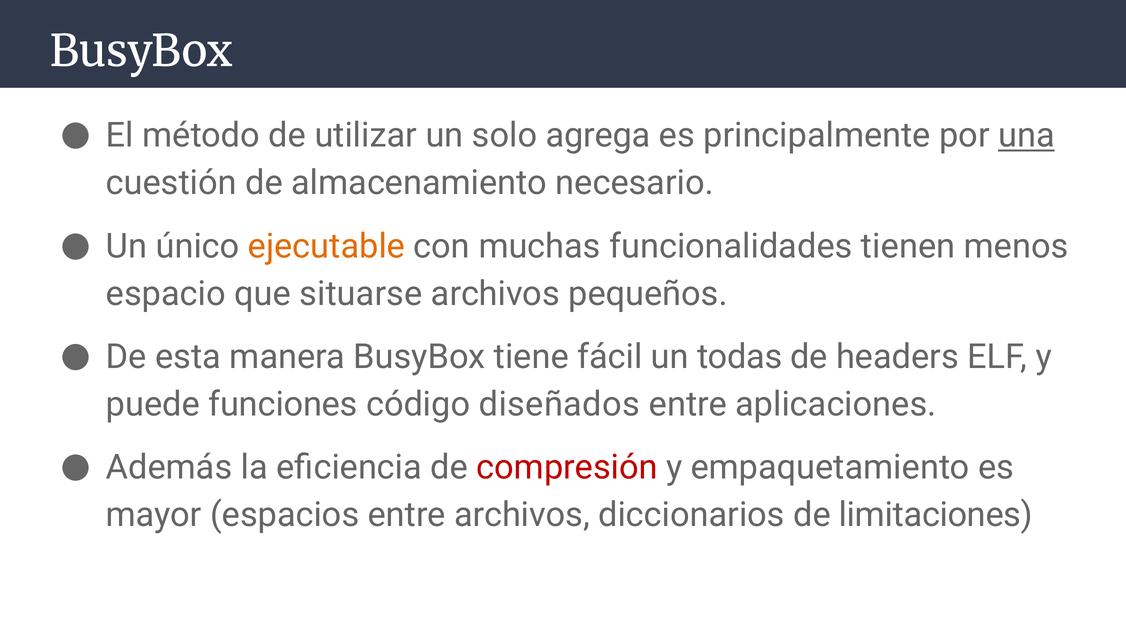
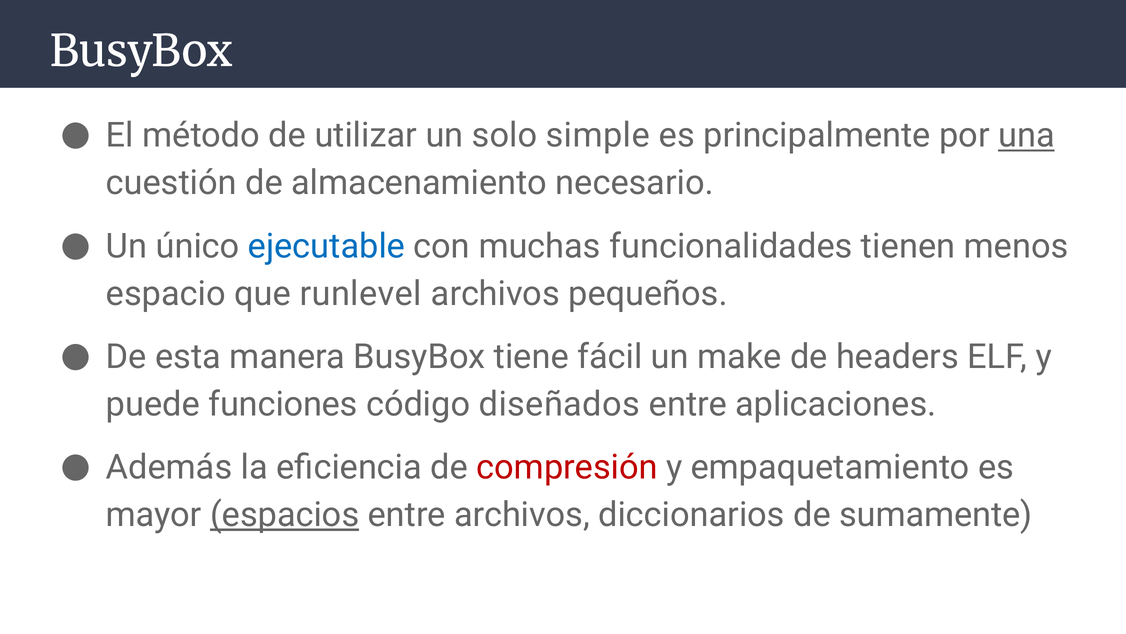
agrega: agrega -> simple
ejecutable colour: orange -> blue
situarse: situarse -> runlevel
todas: todas -> make
espacios underline: none -> present
limitaciones: limitaciones -> sumamente
